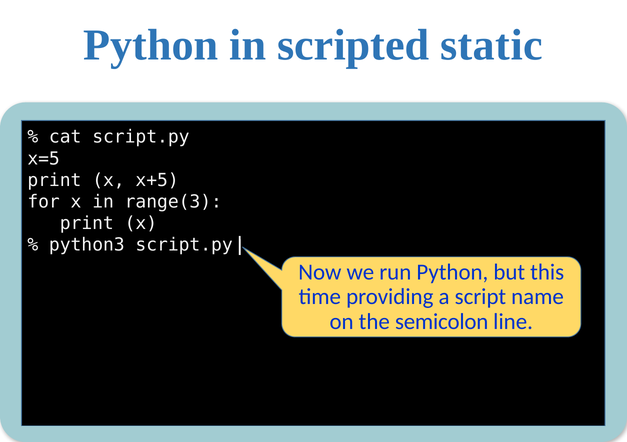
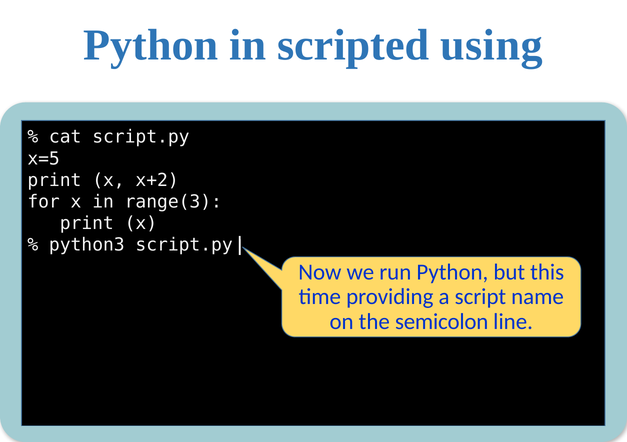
static: static -> using
x+5: x+5 -> x+2
